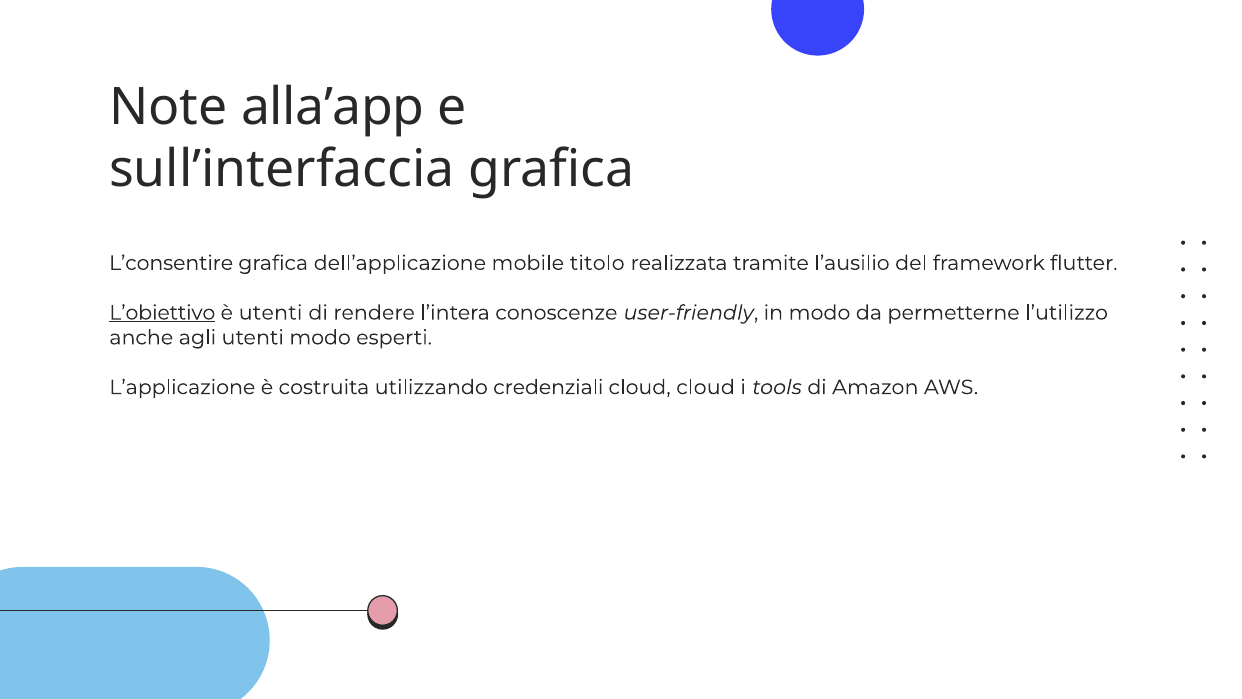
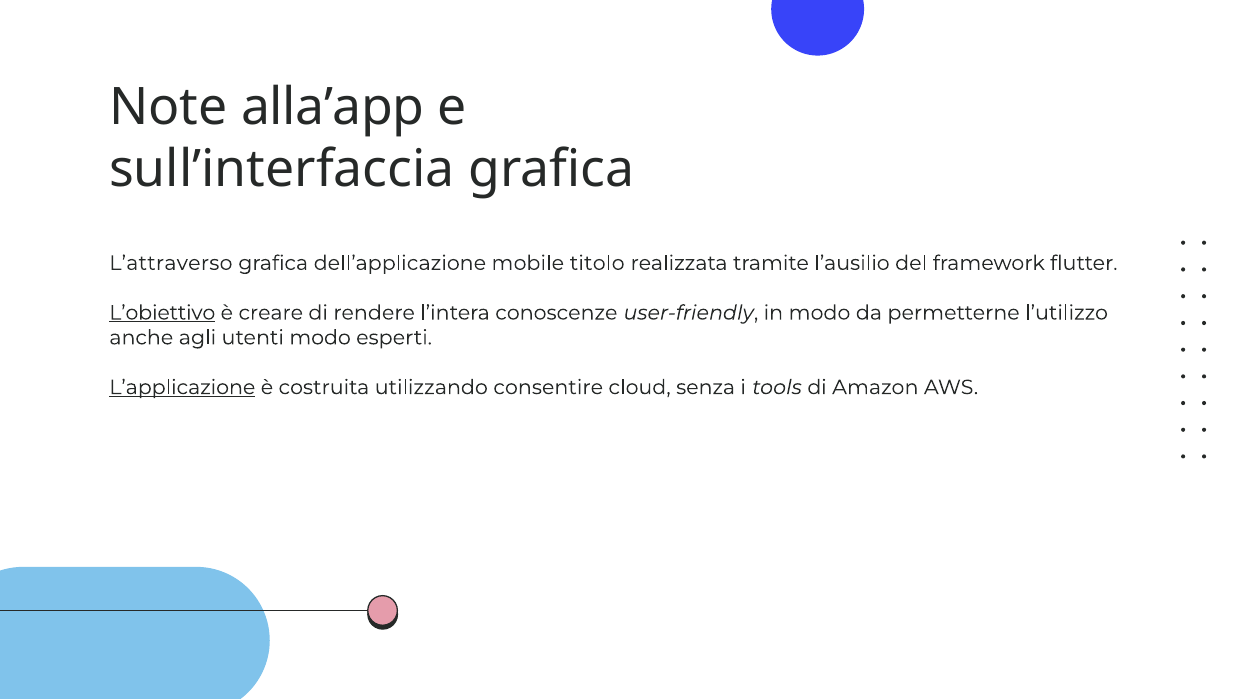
L’consentire: L’consentire -> L’attraverso
è utenti: utenti -> creare
L’applicazione underline: none -> present
credenziali: credenziali -> consentire
cloud cloud: cloud -> senza
